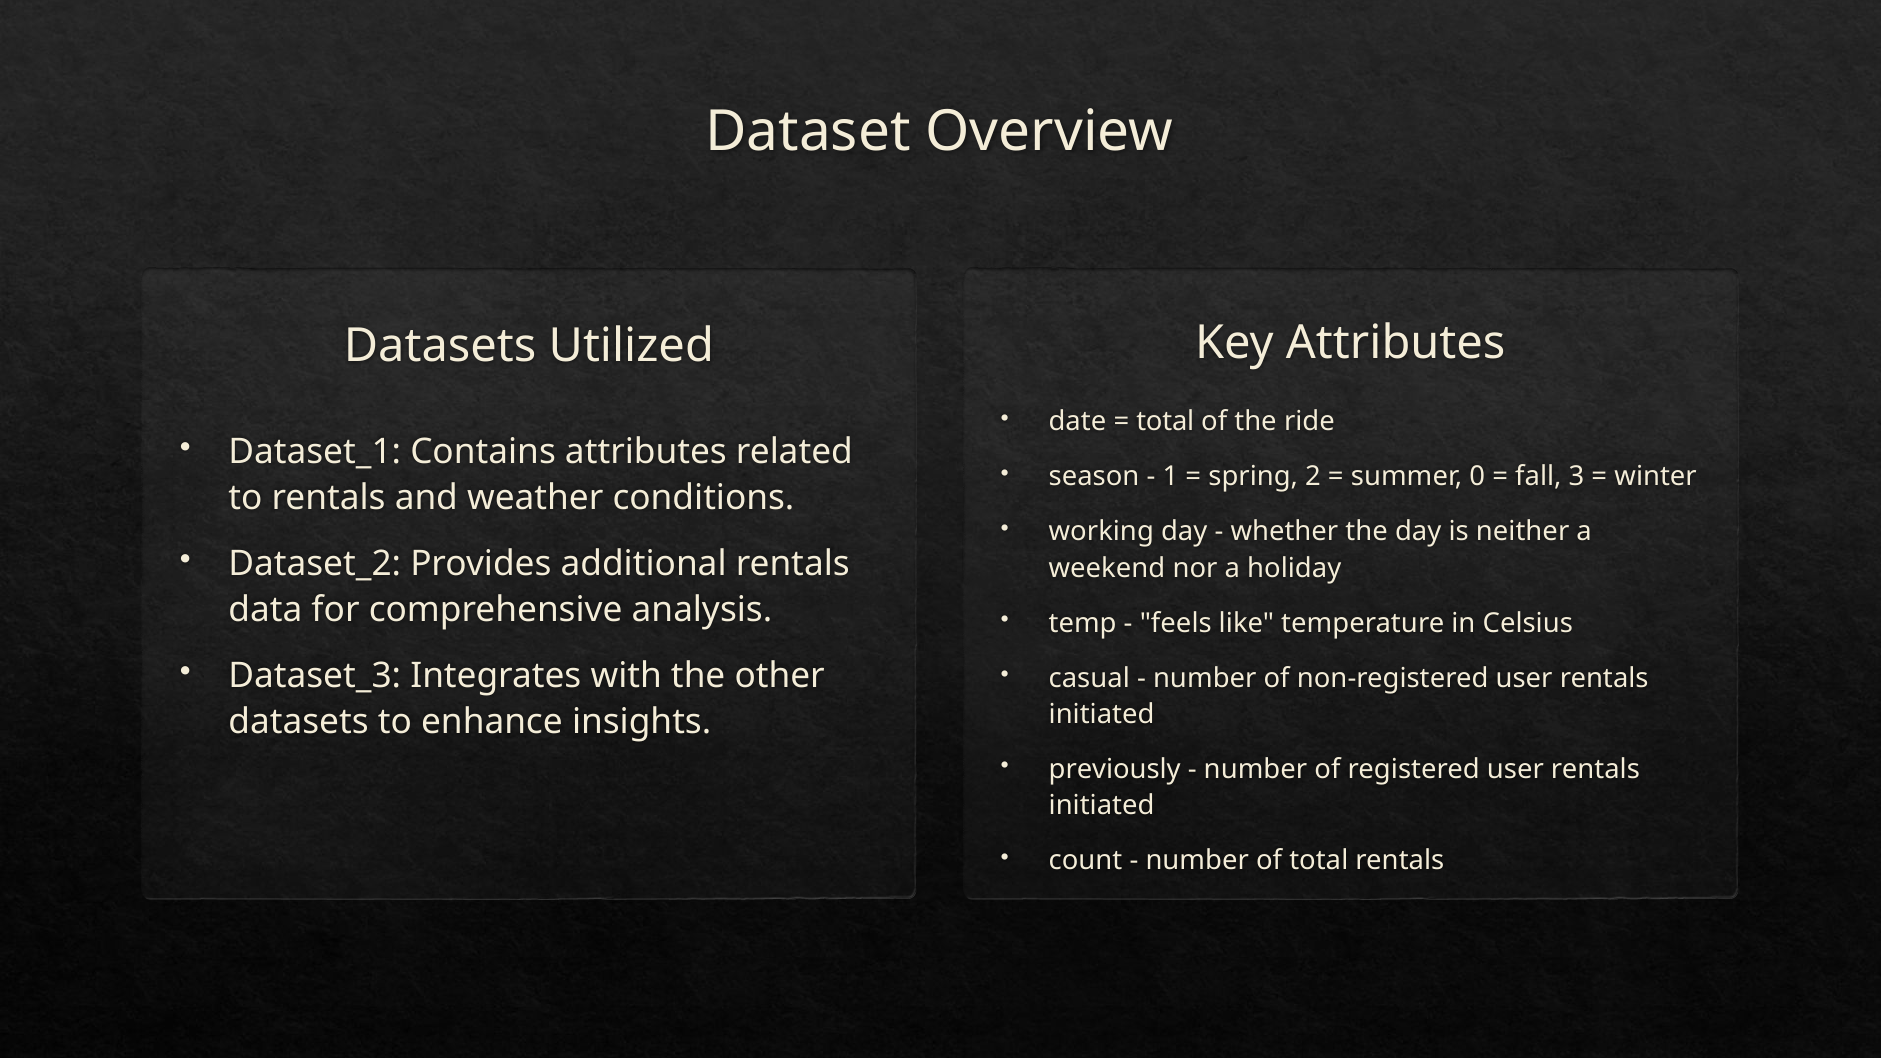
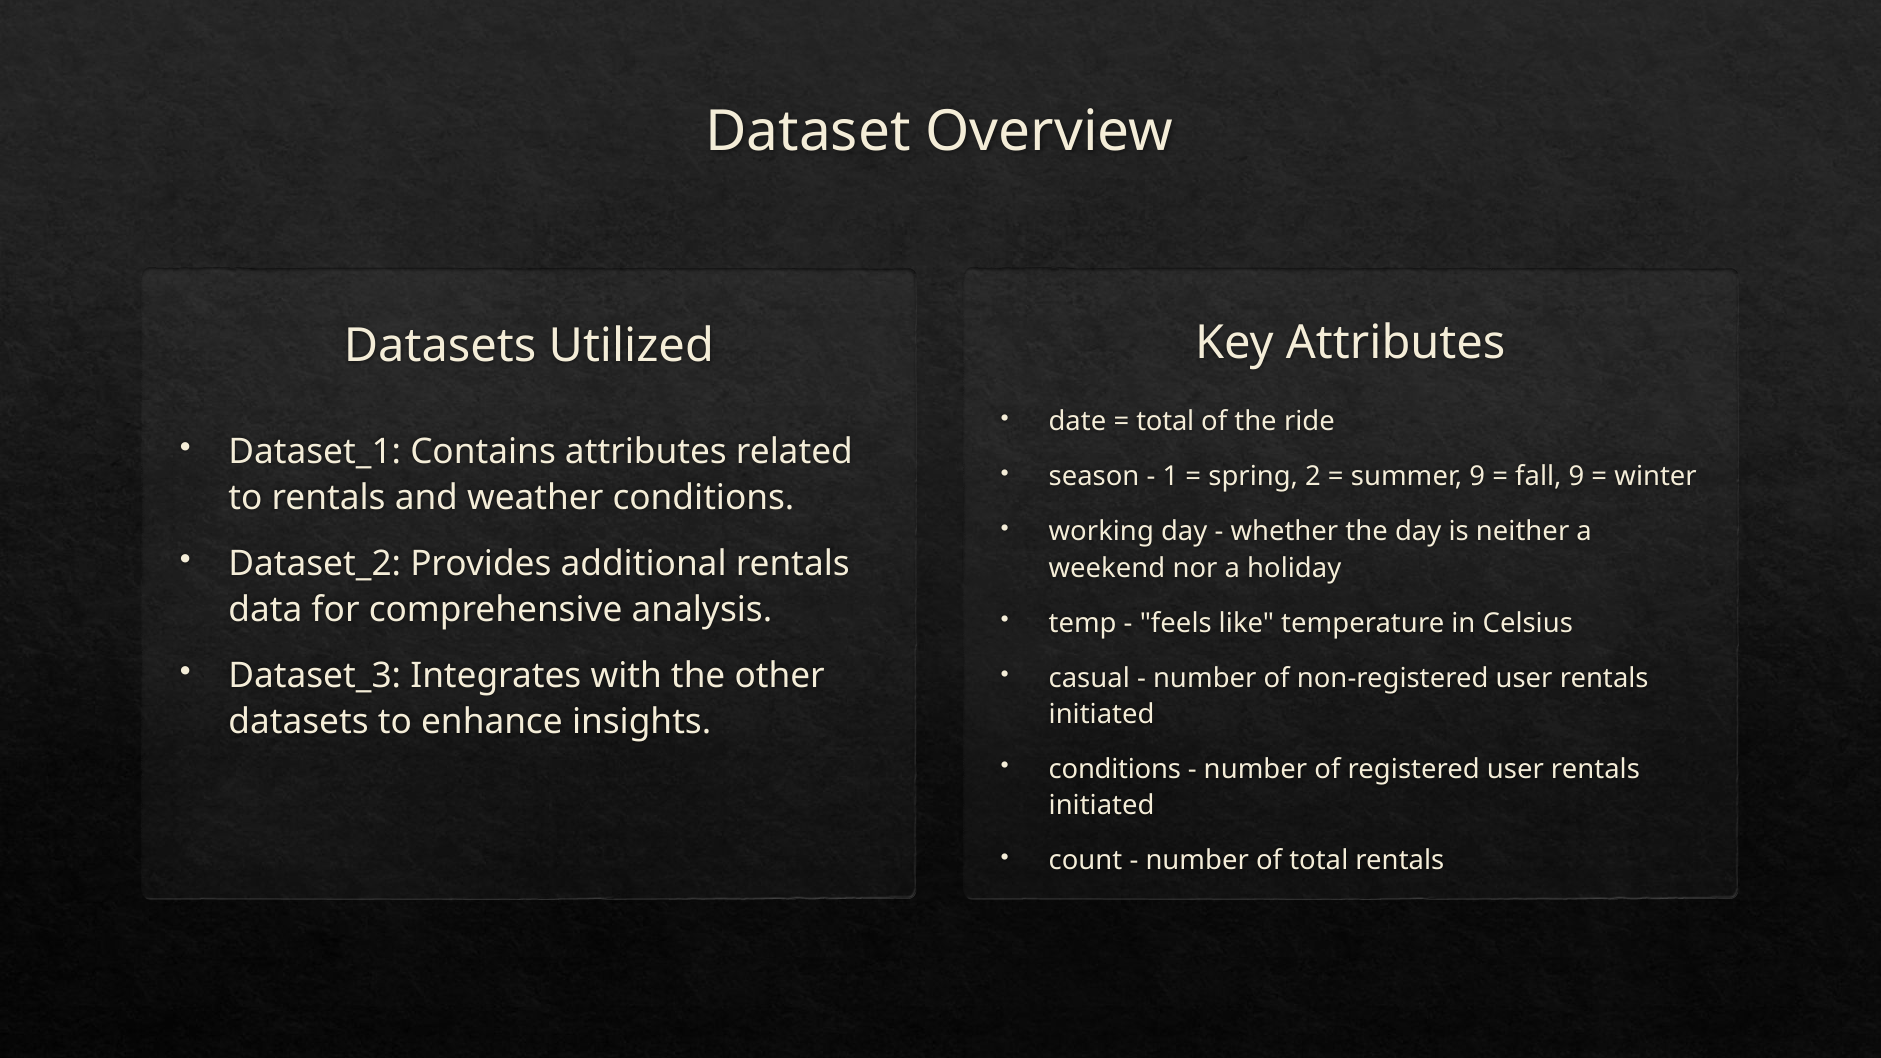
summer 0: 0 -> 9
fall 3: 3 -> 9
previously at (1115, 769): previously -> conditions
